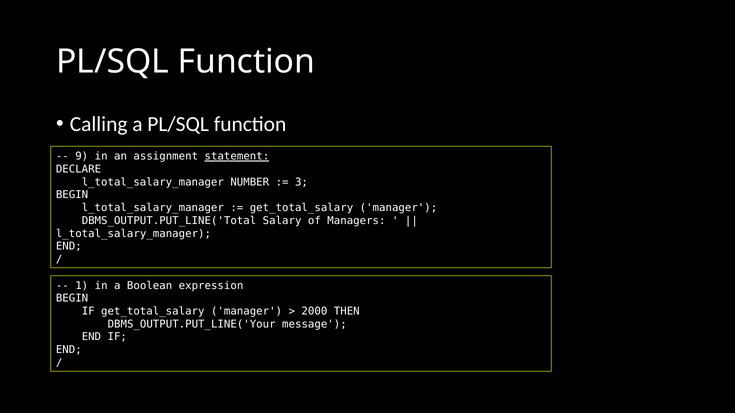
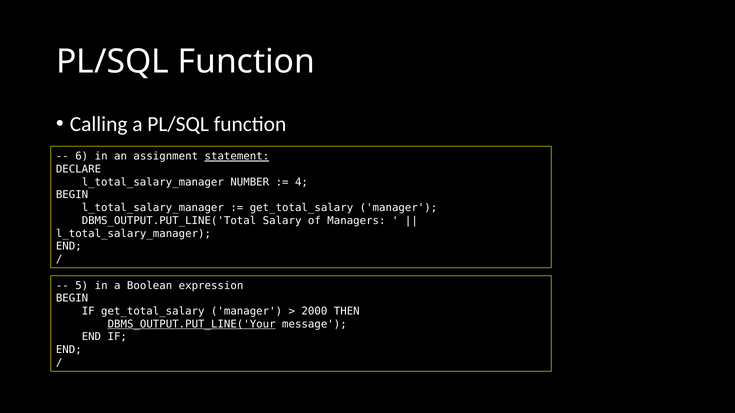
9: 9 -> 6
3: 3 -> 4
1: 1 -> 5
DBMS_OUTPUT.PUT_LINE('Your underline: none -> present
